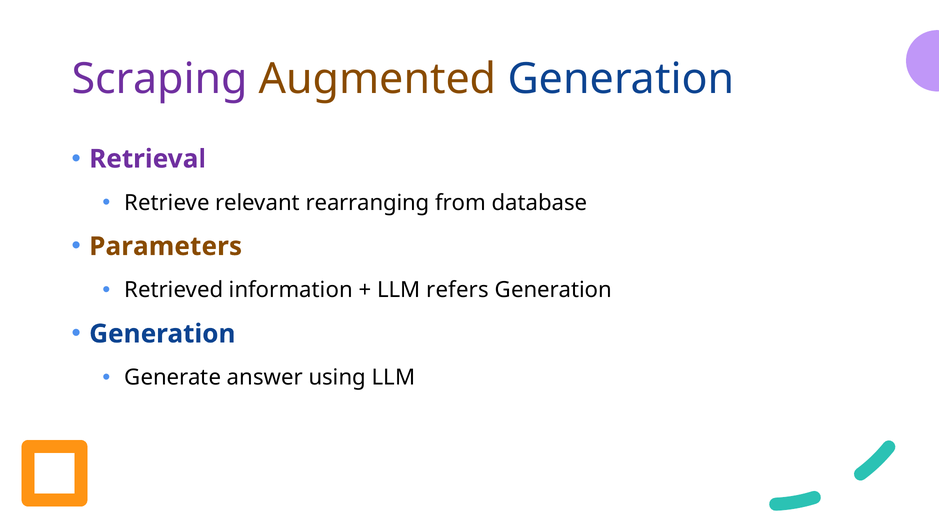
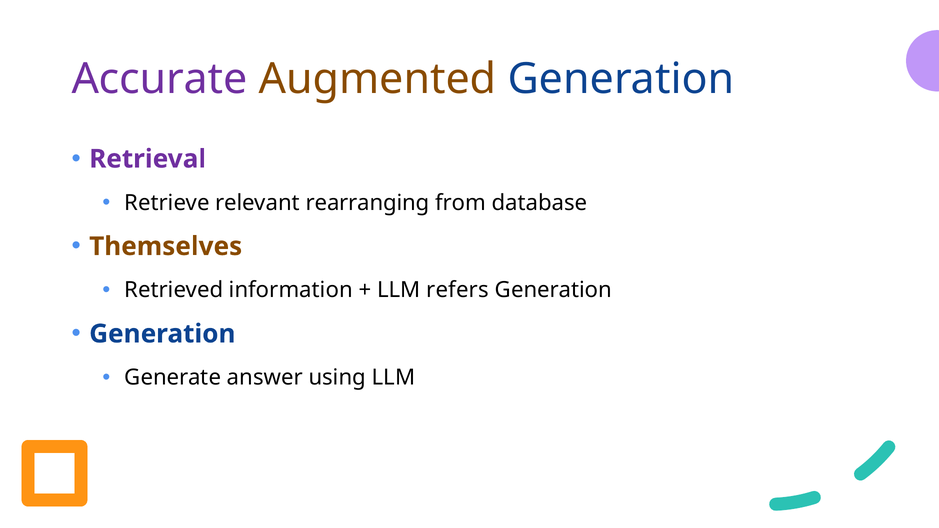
Scraping: Scraping -> Accurate
Parameters: Parameters -> Themselves
